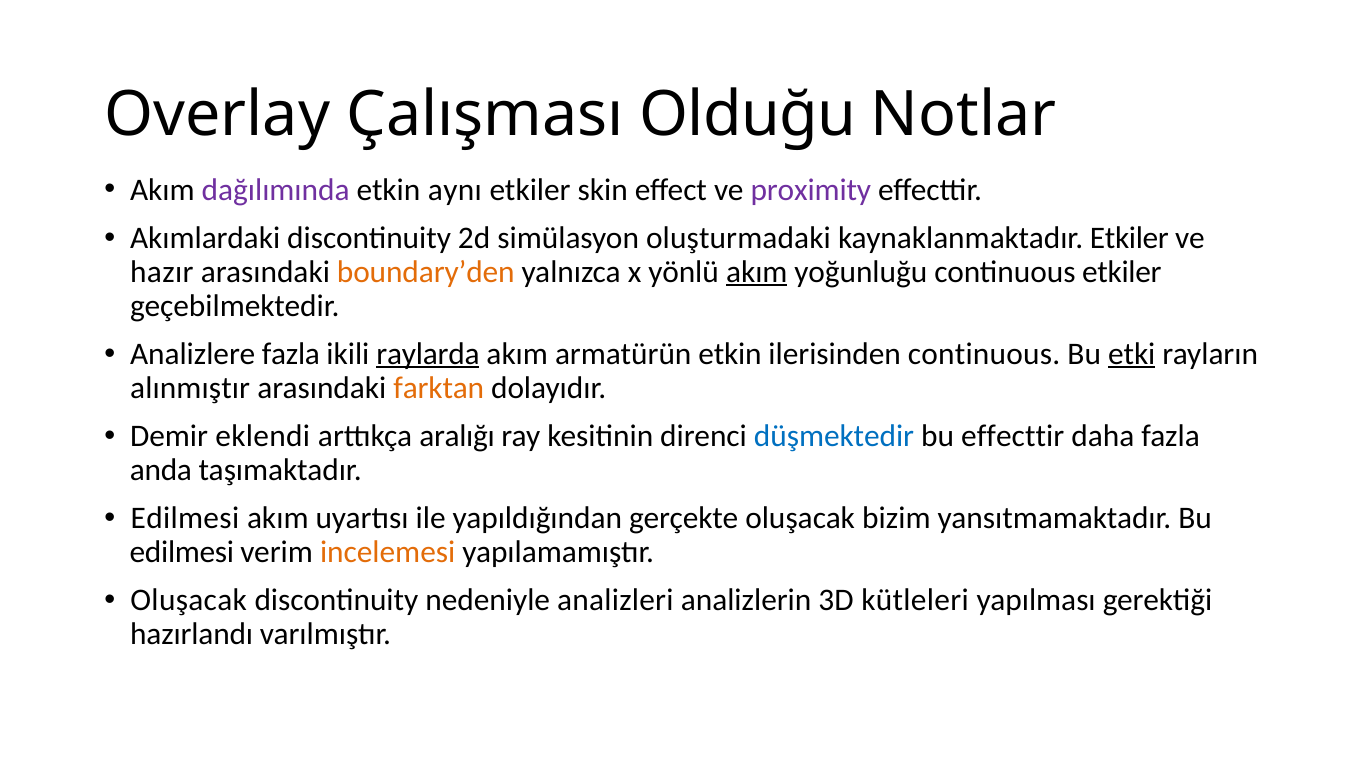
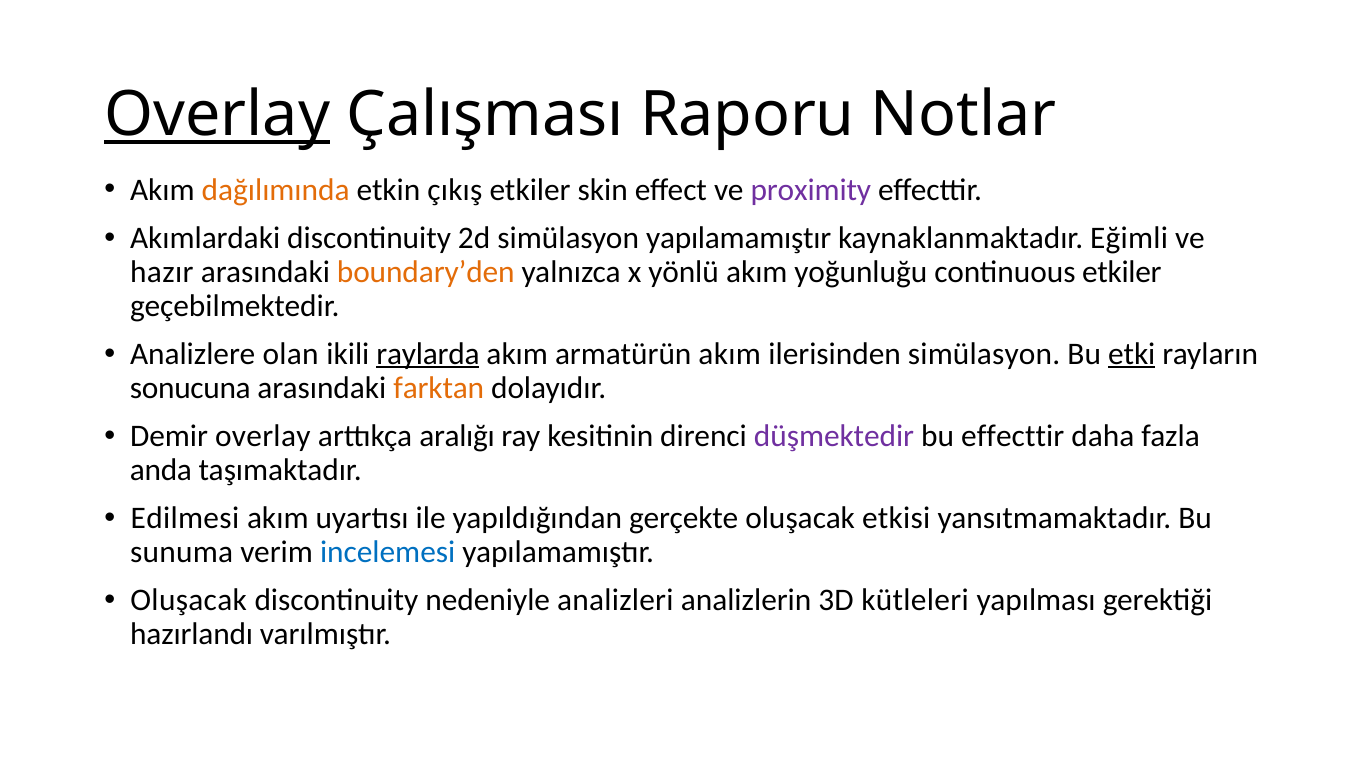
Overlay at (217, 115) underline: none -> present
Olduğu: Olduğu -> Raporu
dağılımında colour: purple -> orange
aynı: aynı -> çıkış
simülasyon oluşturmadaki: oluşturmadaki -> yapılamamıştır
kaynaklanmaktadır Etkiler: Etkiler -> Eğimli
akım at (757, 272) underline: present -> none
Analizlere fazla: fazla -> olan
armatürün etkin: etkin -> akım
ilerisinden continuous: continuous -> simülasyon
alınmıştır: alınmıştır -> sonucuna
Demir eklendi: eklendi -> overlay
düşmektedir colour: blue -> purple
bizim: bizim -> etkisi
edilmesi at (182, 552): edilmesi -> sunuma
incelemesi colour: orange -> blue
